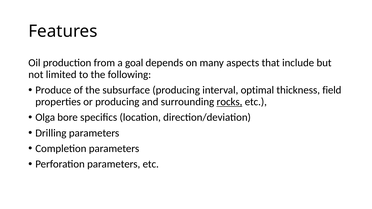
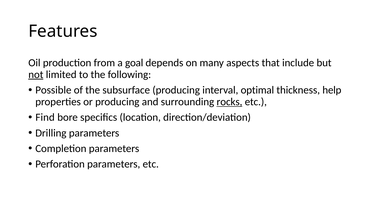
not underline: none -> present
Produce: Produce -> Possible
field: field -> help
Olga: Olga -> Find
